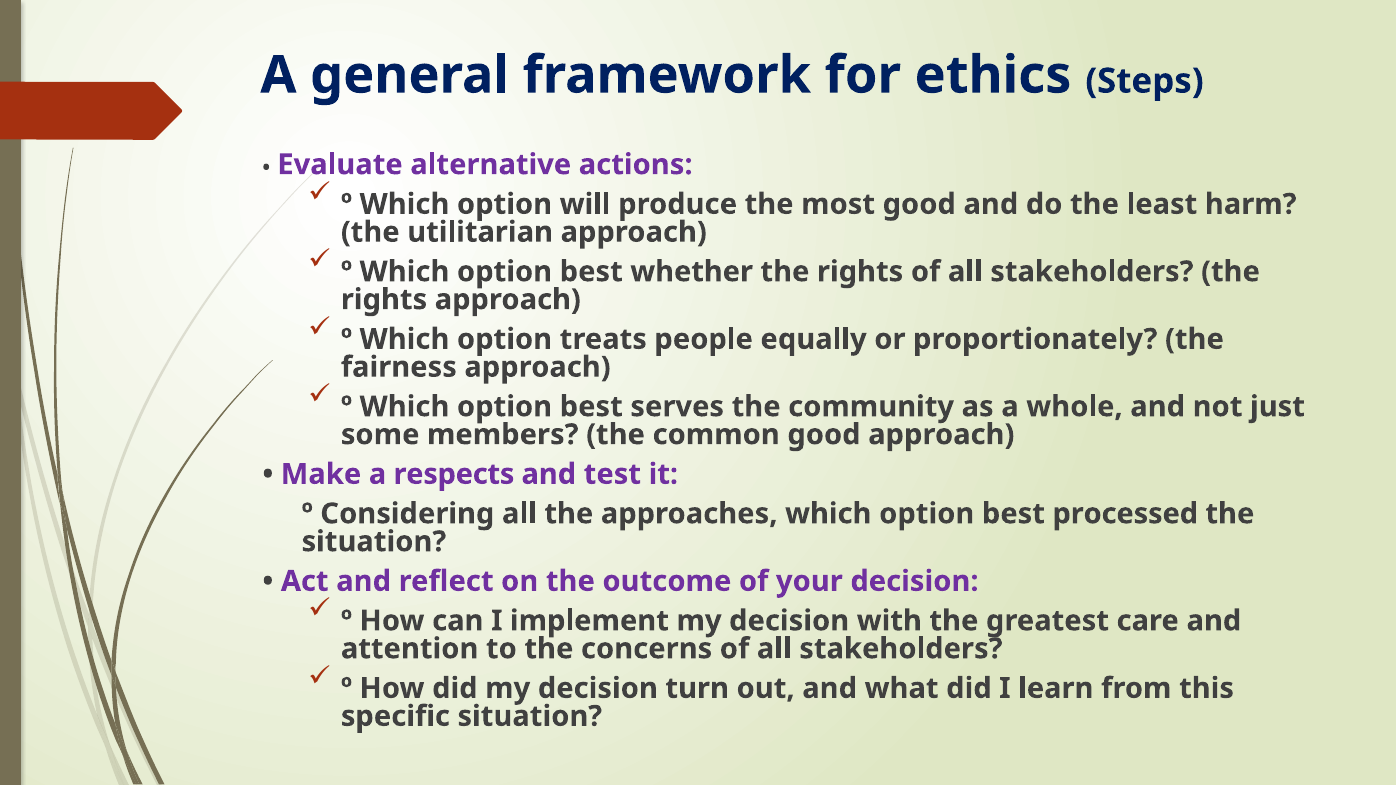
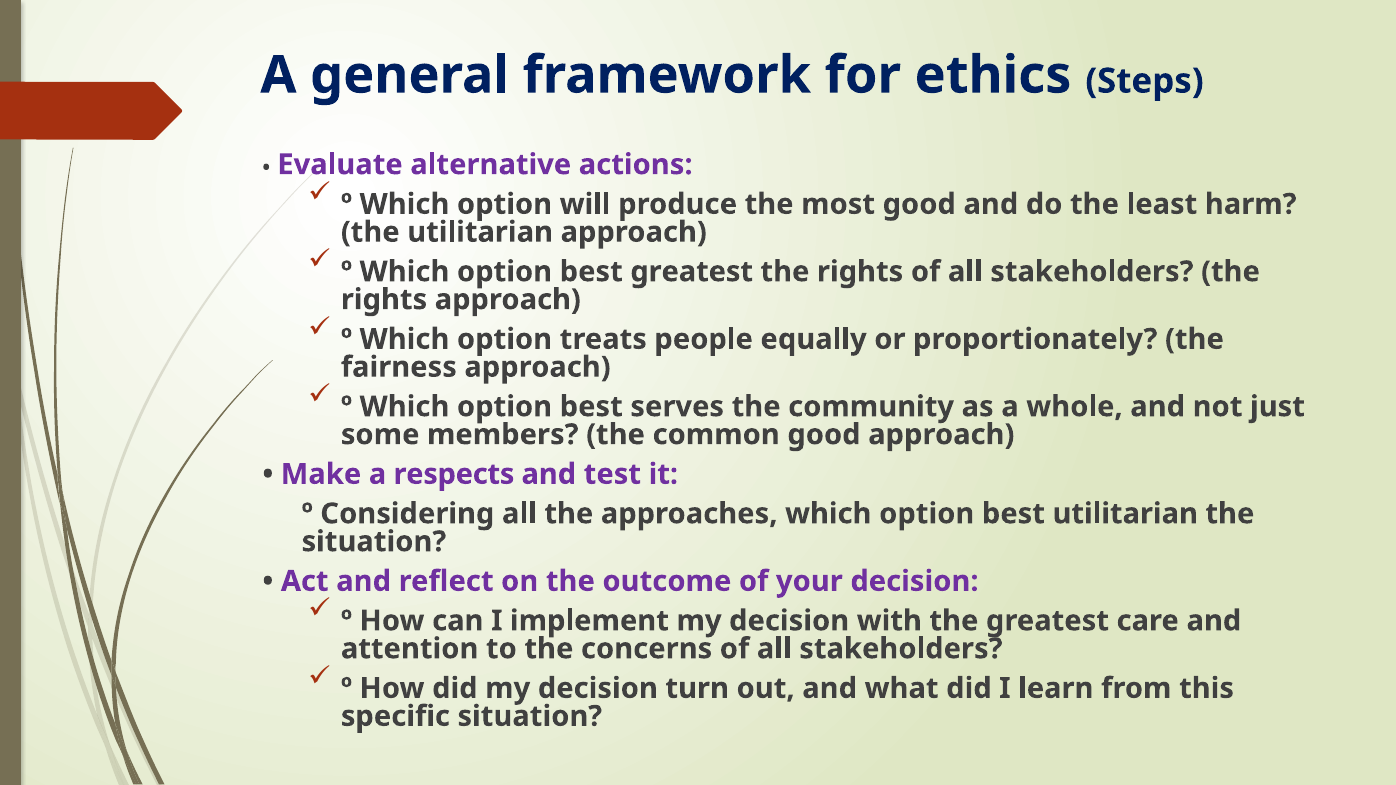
best whether: whether -> greatest
best processed: processed -> utilitarian
